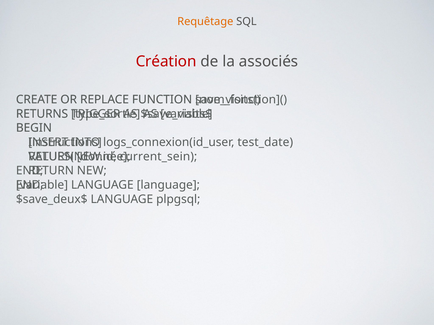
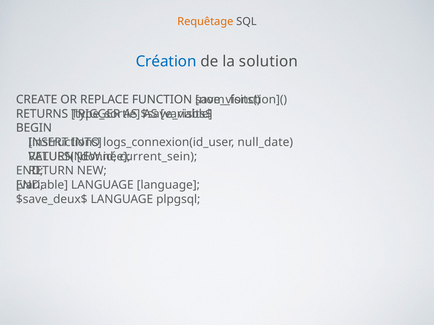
Création colour: red -> blue
associés: associés -> solution
test_date: test_date -> null_date
